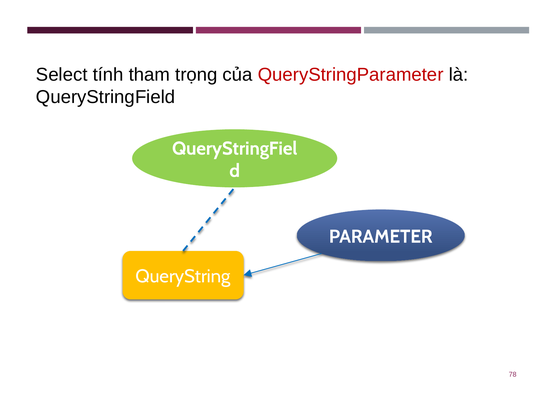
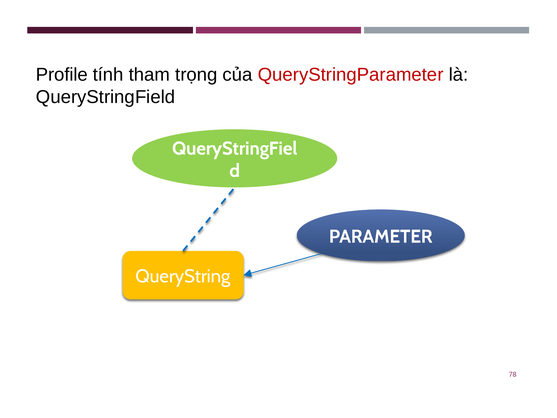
Select: Select -> Profile
